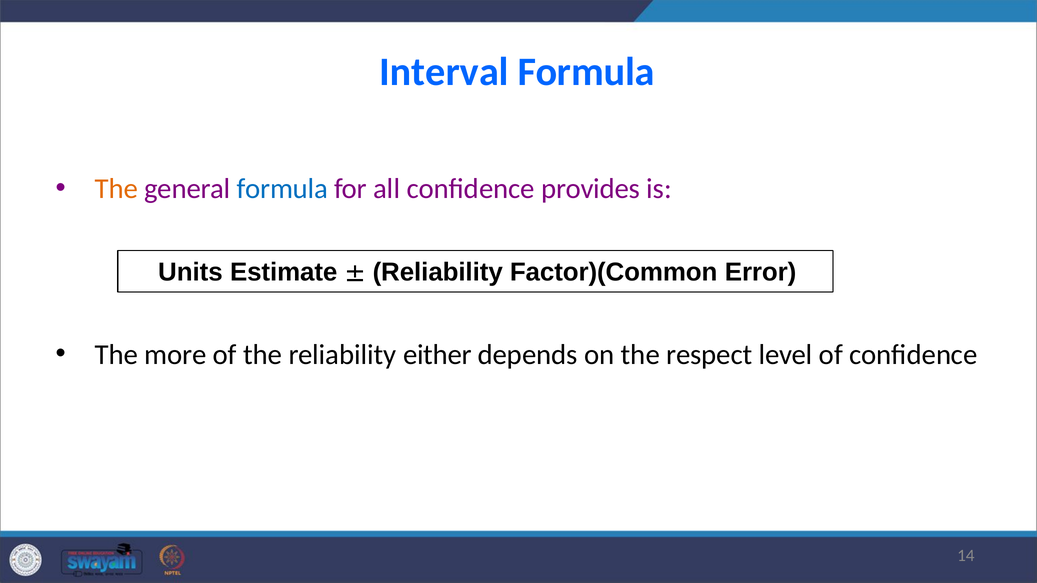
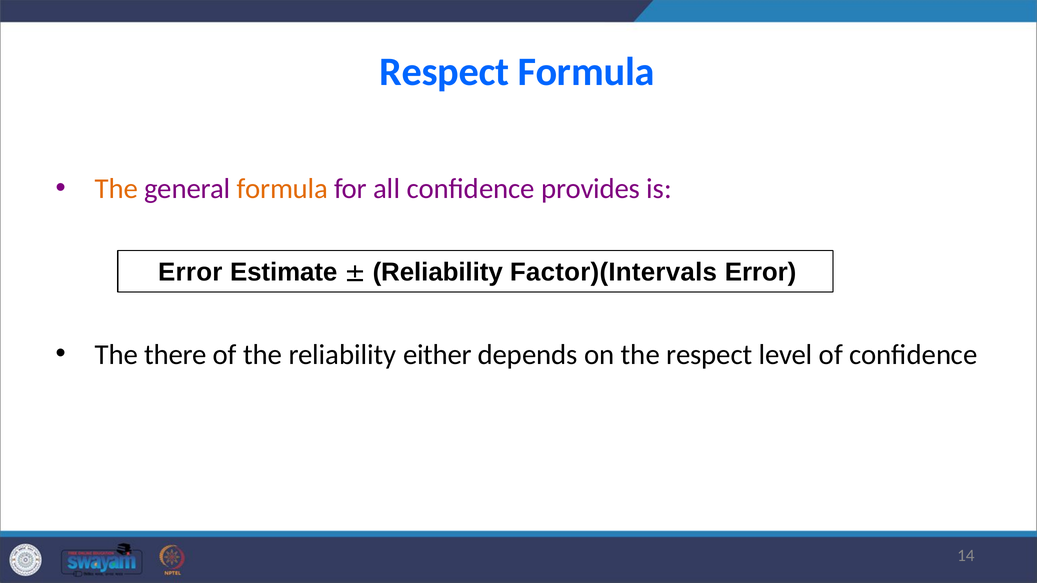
Interval at (444, 72): Interval -> Respect
formula at (282, 189) colour: blue -> orange
Units at (190, 272): Units -> Error
Factor)(Common: Factor)(Common -> Factor)(Intervals
more: more -> there
